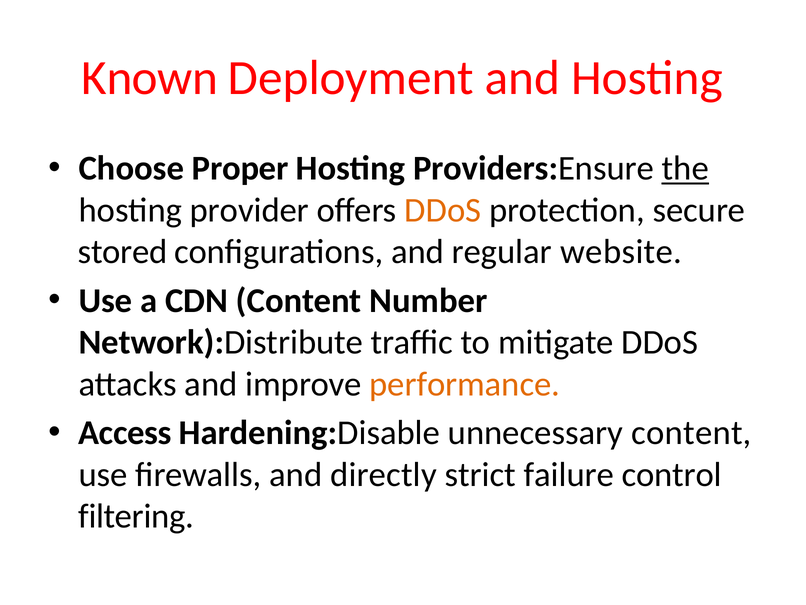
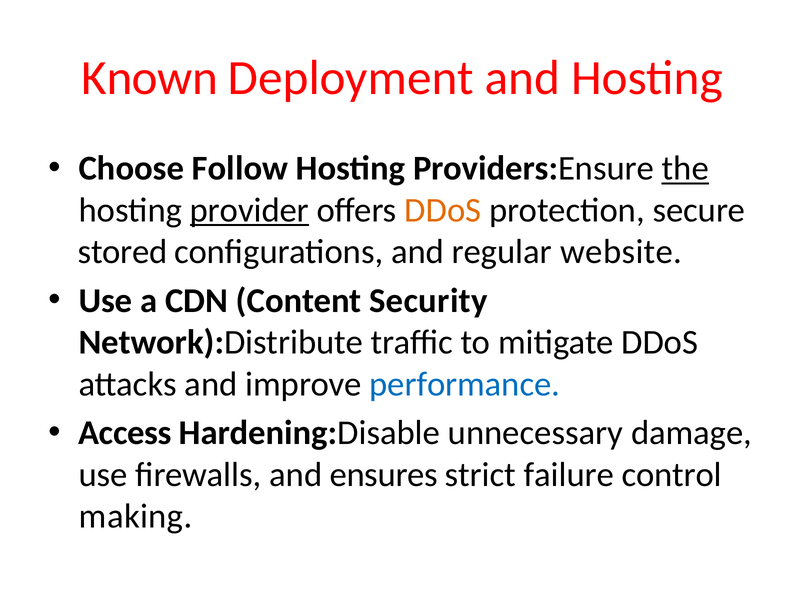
Proper: Proper -> Follow
provider underline: none -> present
Number: Number -> Security
performance colour: orange -> blue
unnecessary content: content -> damage
directly: directly -> ensures
filtering: filtering -> making
